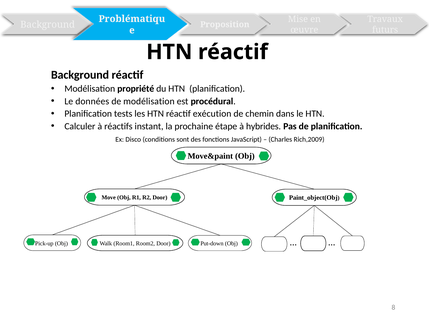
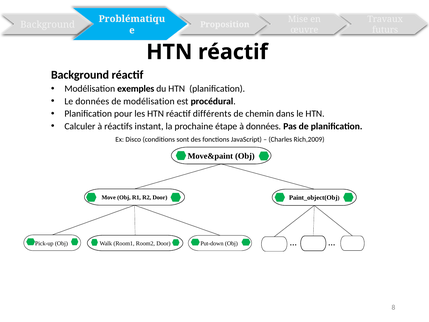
propriété: propriété -> exemples
tests: tests -> pour
exécution: exécution -> différents
à hybrides: hybrides -> données
